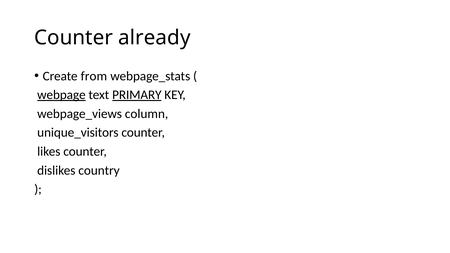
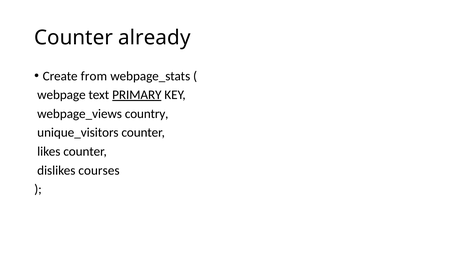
webpage underline: present -> none
column: column -> country
country: country -> courses
